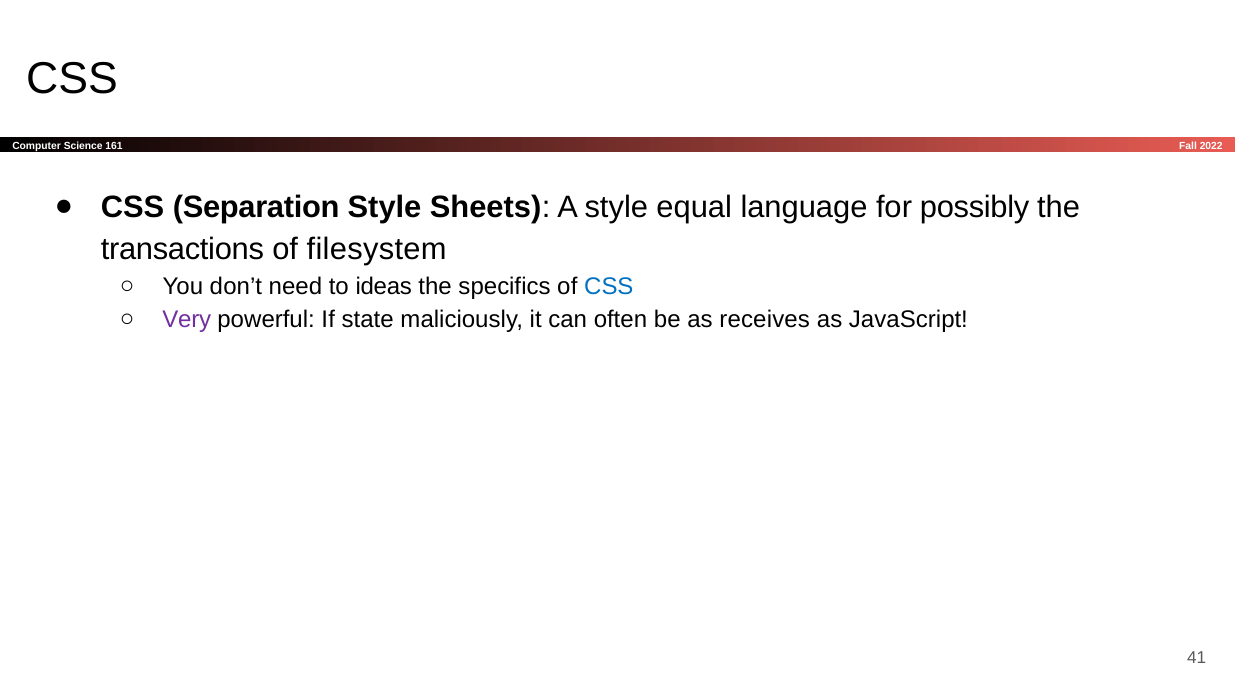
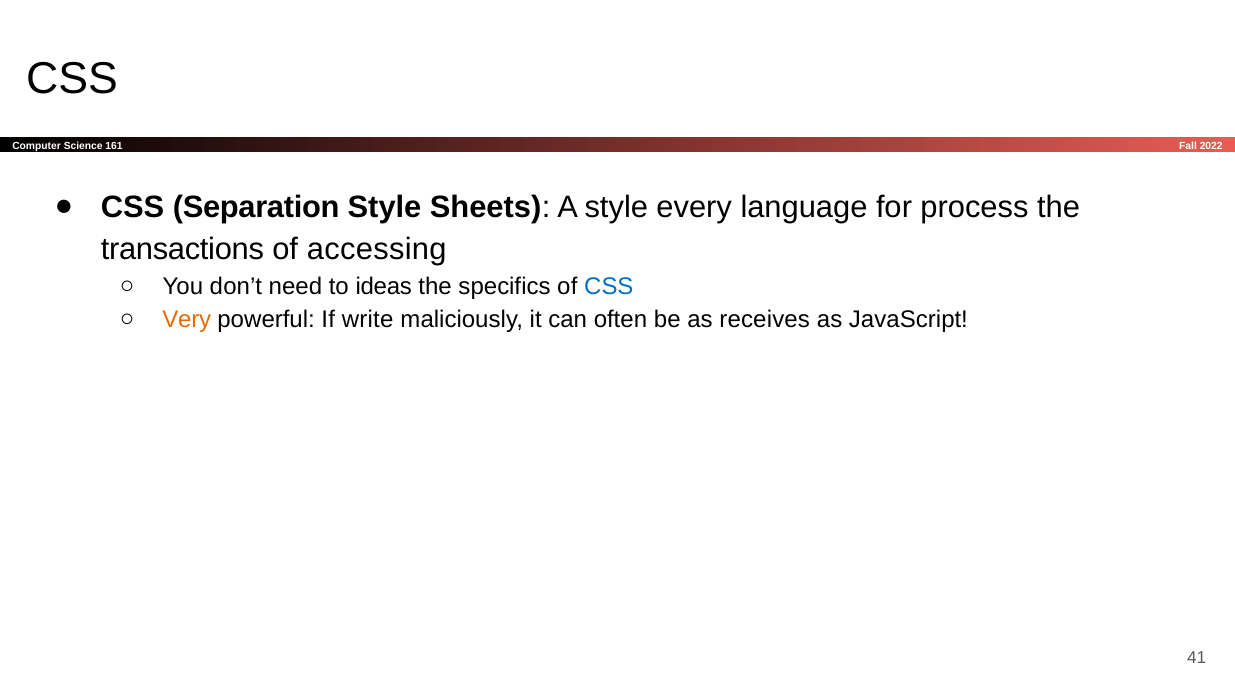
equal: equal -> every
possibly: possibly -> process
filesystem: filesystem -> accessing
Very colour: purple -> orange
state: state -> write
